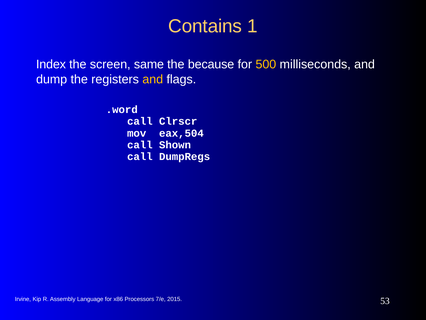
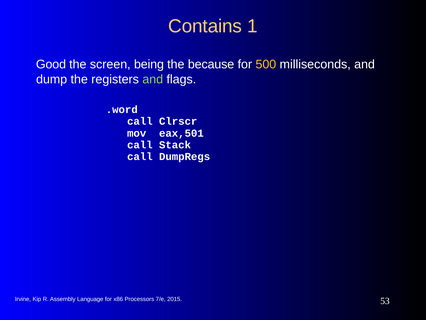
Index: Index -> Good
same: same -> being
and at (153, 79) colour: yellow -> light green
eax,504: eax,504 -> eax,501
Shown: Shown -> Stack
